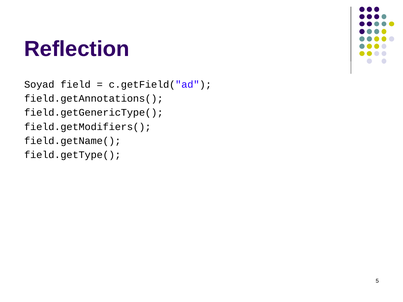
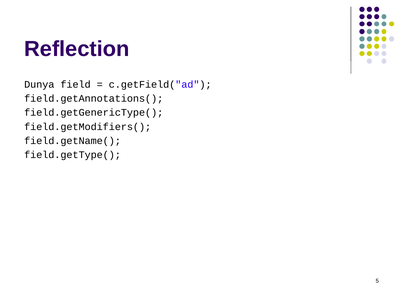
Soyad: Soyad -> Dunya
